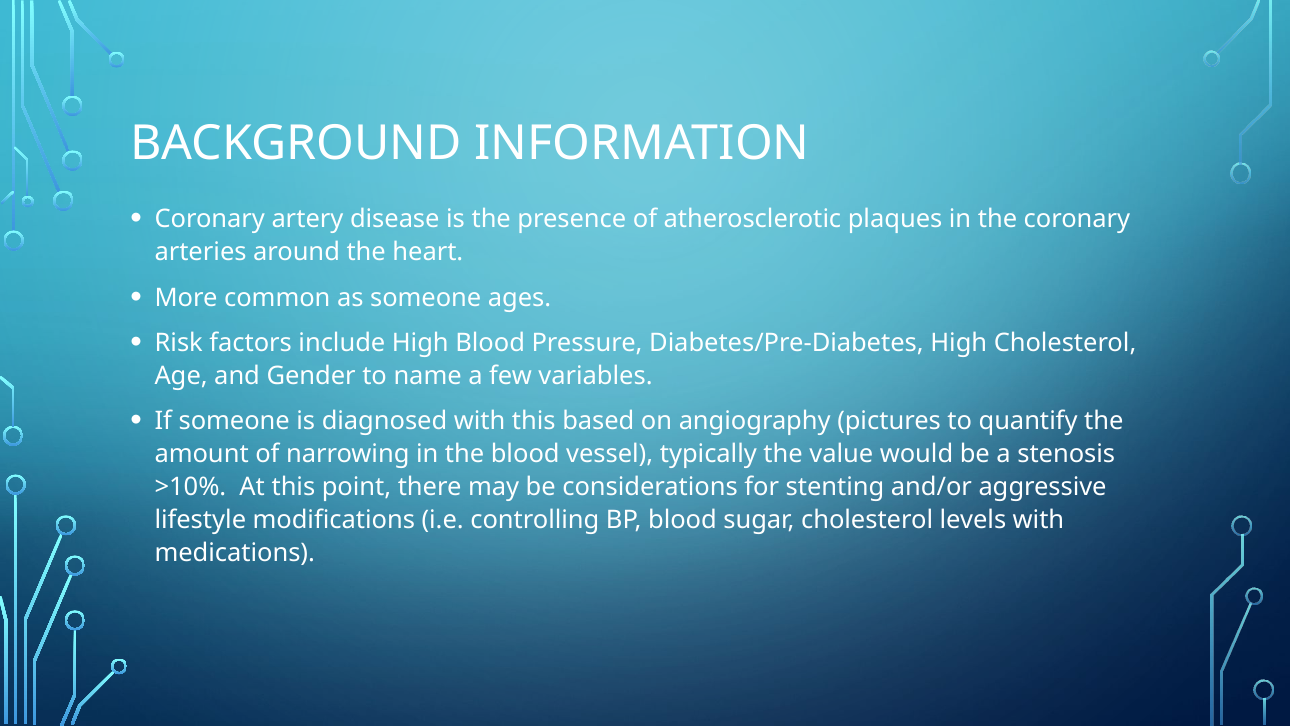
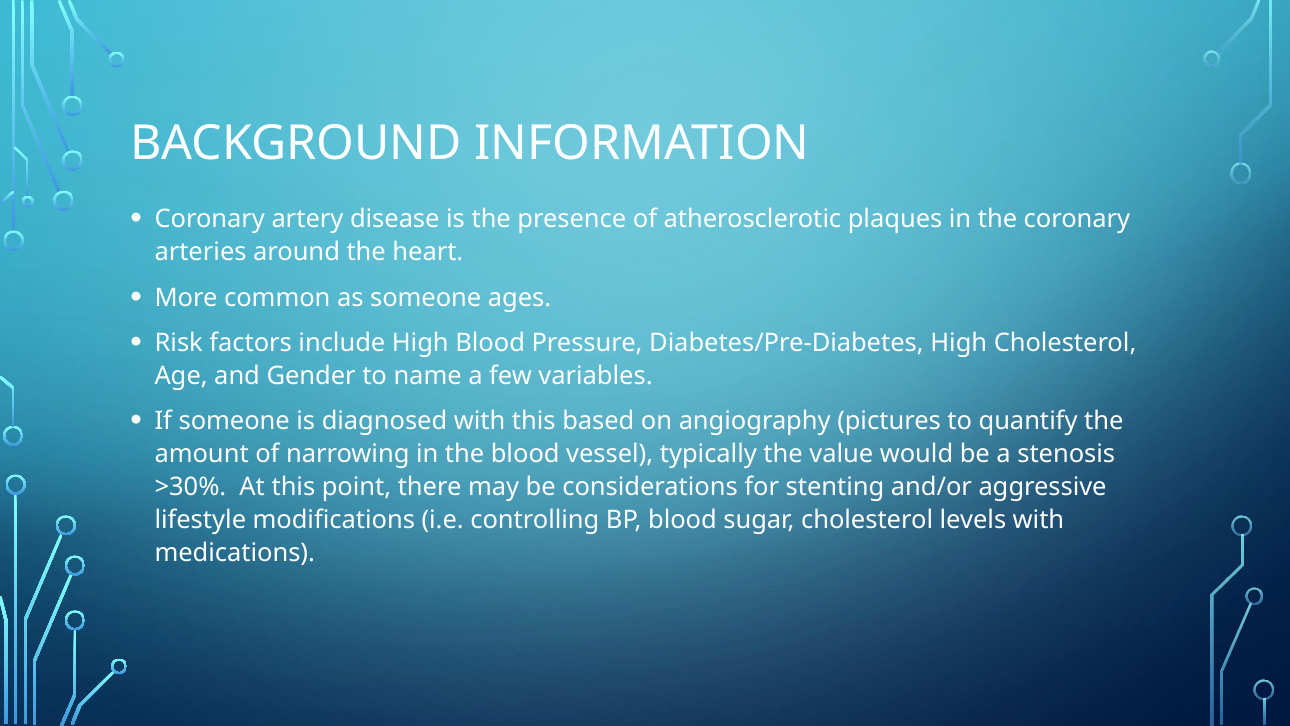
>10%: >10% -> >30%
